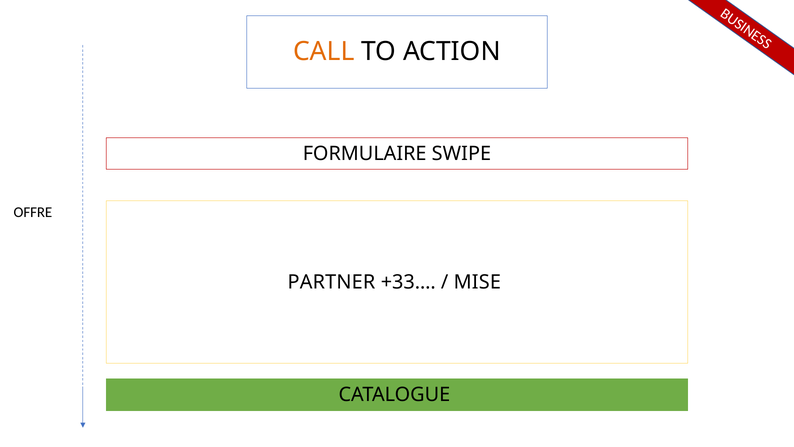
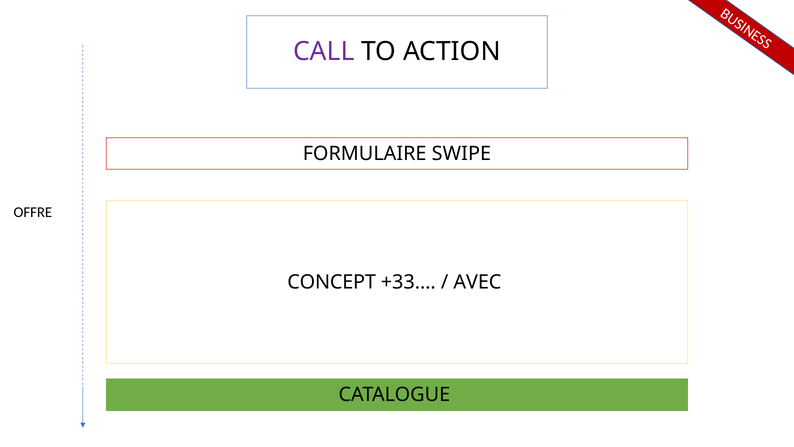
CALL colour: orange -> purple
PARTNER: PARTNER -> CONCEPT
MISE: MISE -> AVEC
